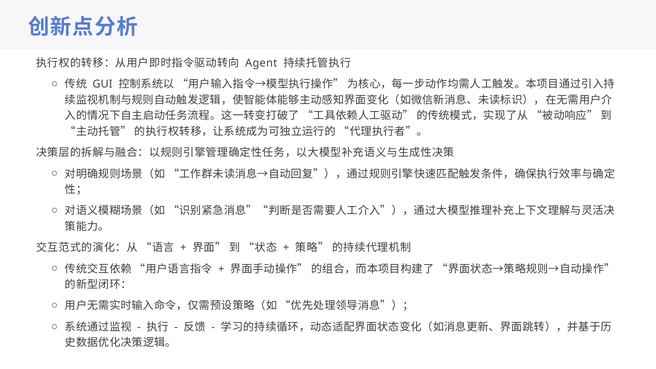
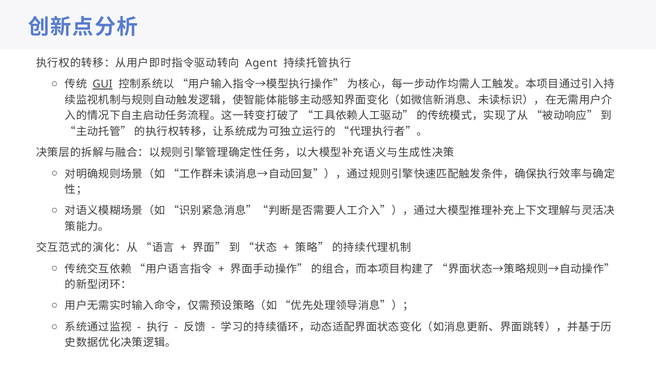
GUI underline: none -> present
